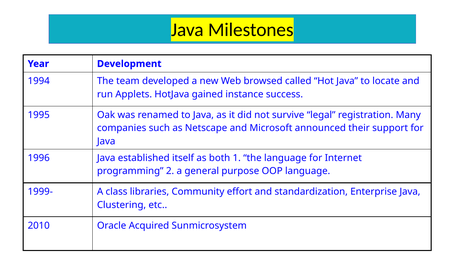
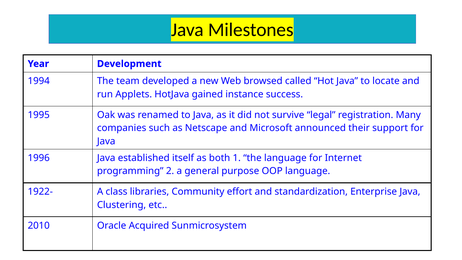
1999-: 1999- -> 1922-
